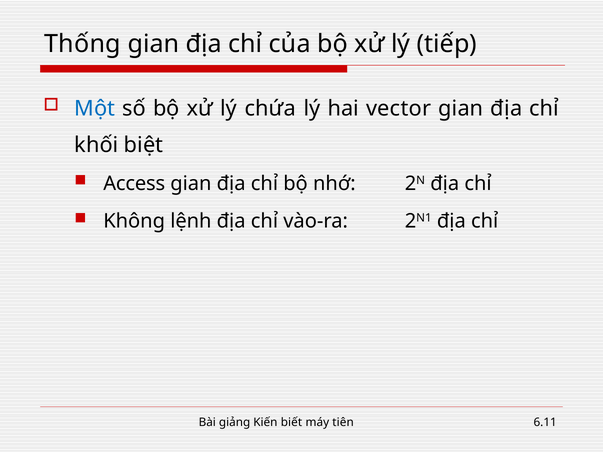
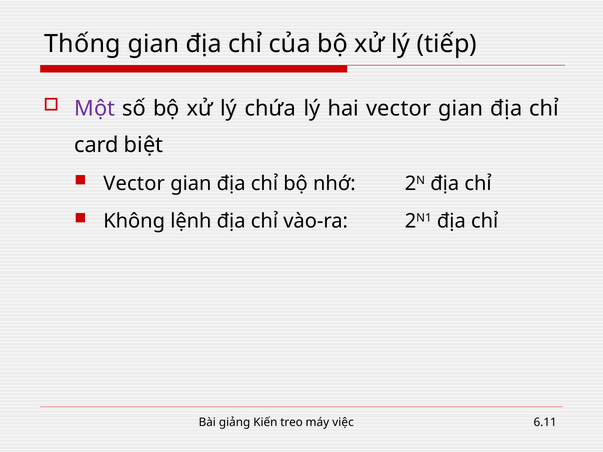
Một colour: blue -> purple
khối: khối -> card
Access at (134, 184): Access -> Vector
biết: biết -> treo
tiên: tiên -> việc
